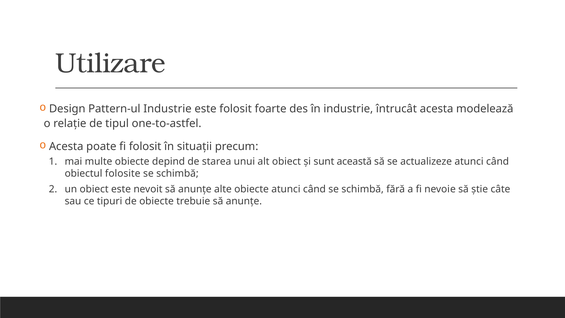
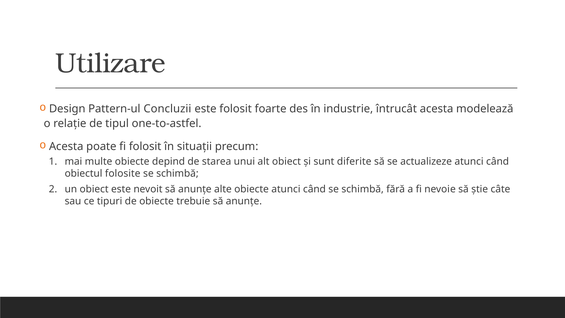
Pattern-ul Industrie: Industrie -> Concluzii
această: această -> diferite
